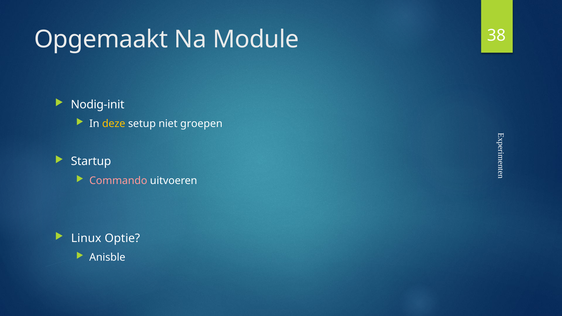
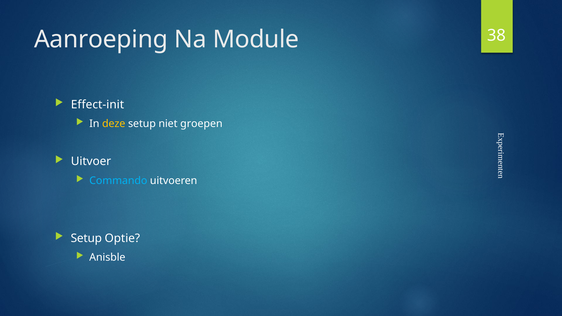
Opgemaakt: Opgemaakt -> Aanroeping
Nodig-init: Nodig-init -> Effect-init
Startup: Startup -> Uitvoer
Commando colour: pink -> light blue
Linux at (86, 238): Linux -> Setup
